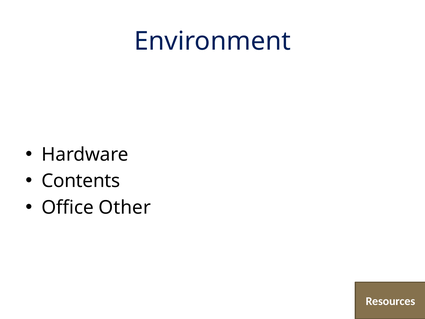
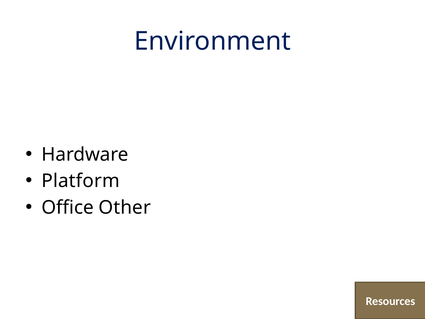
Contents: Contents -> Platform
